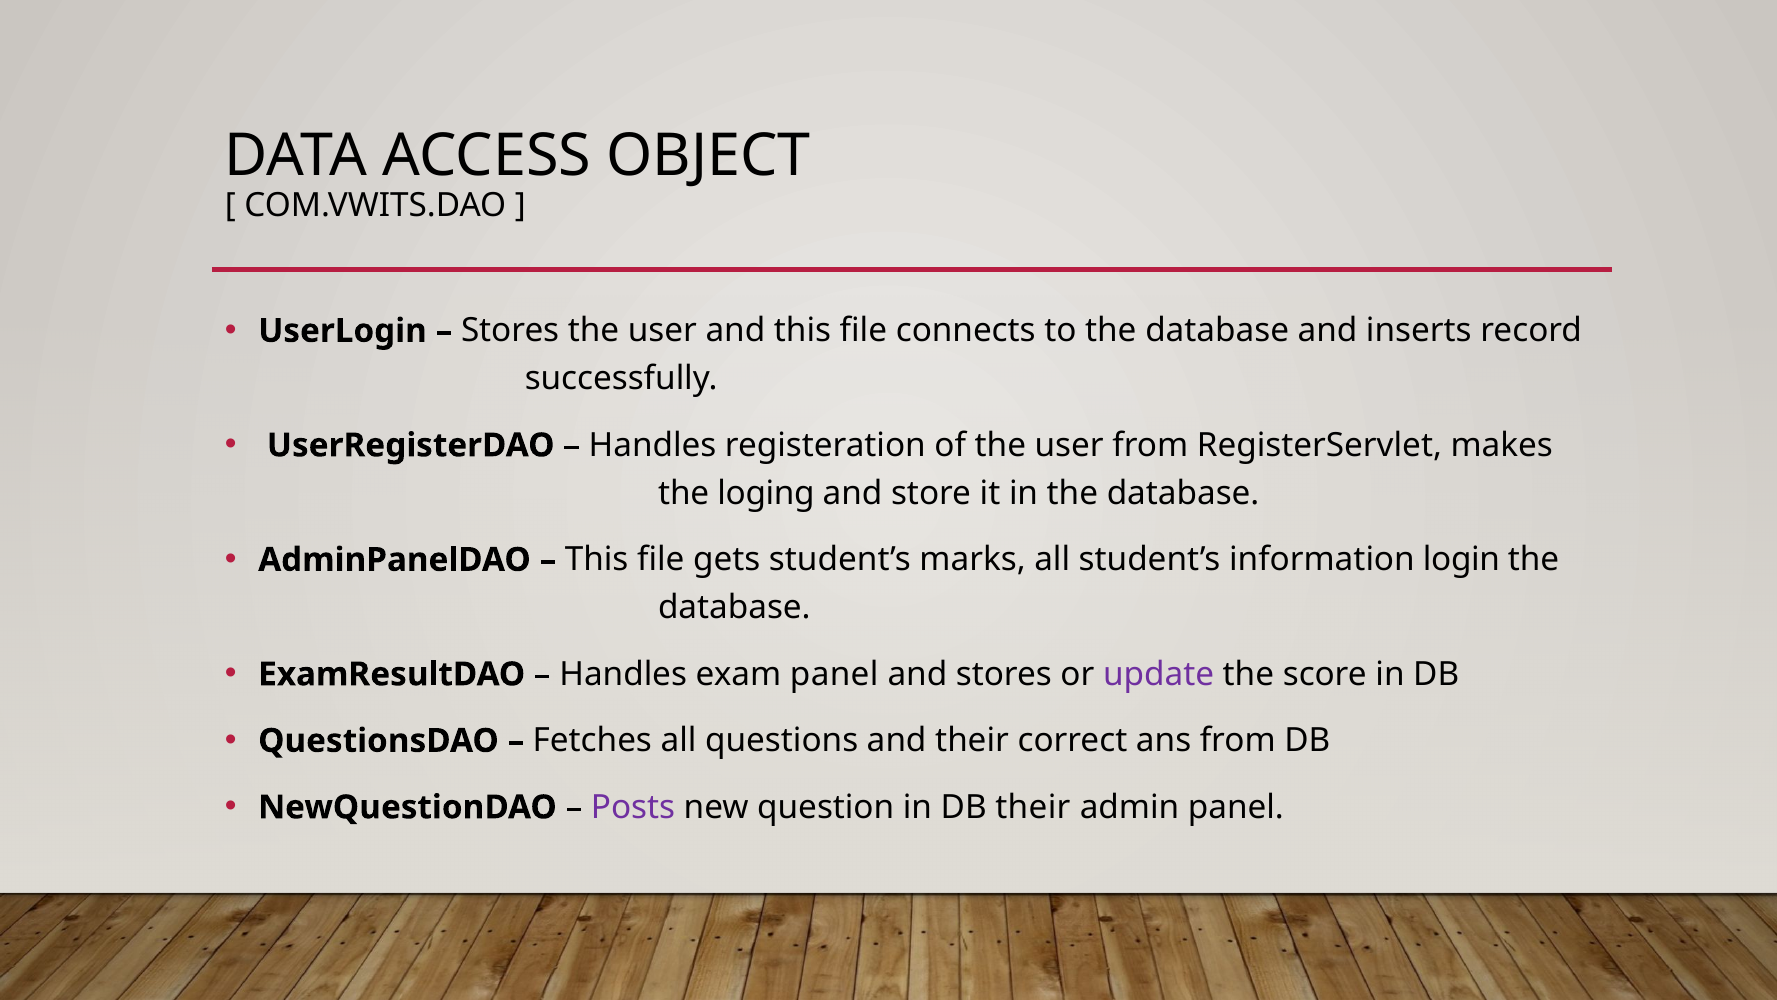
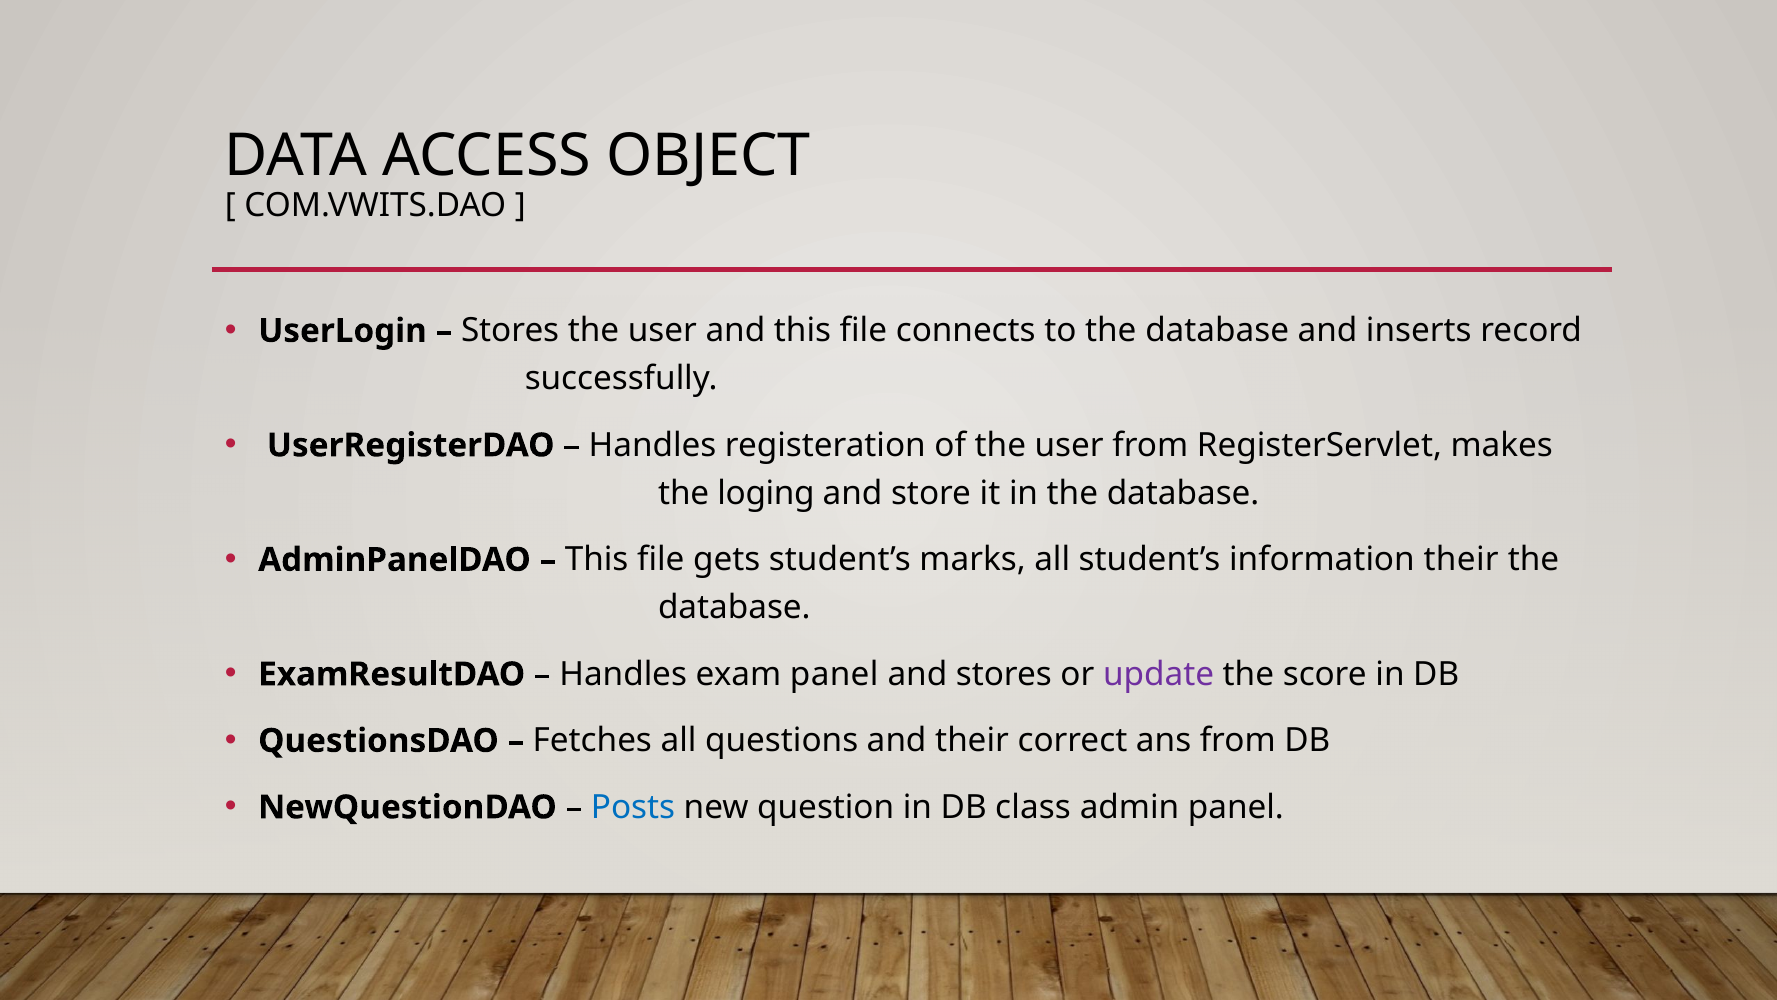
information login: login -> their
Posts colour: purple -> blue
DB their: their -> class
